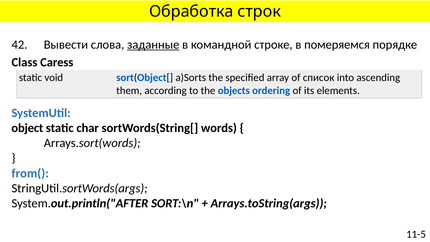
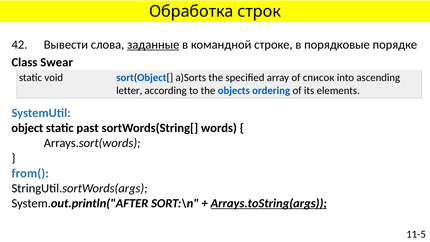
померяемся: померяемся -> порядковые
Caress: Caress -> Swear
them: them -> letter
char: char -> past
Arrays.toString(args underline: none -> present
